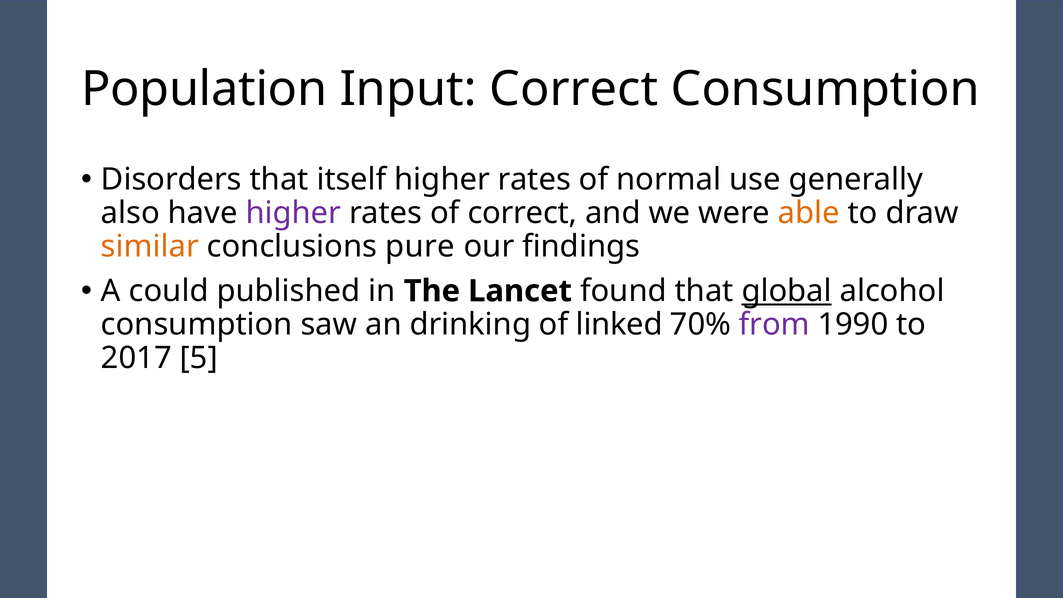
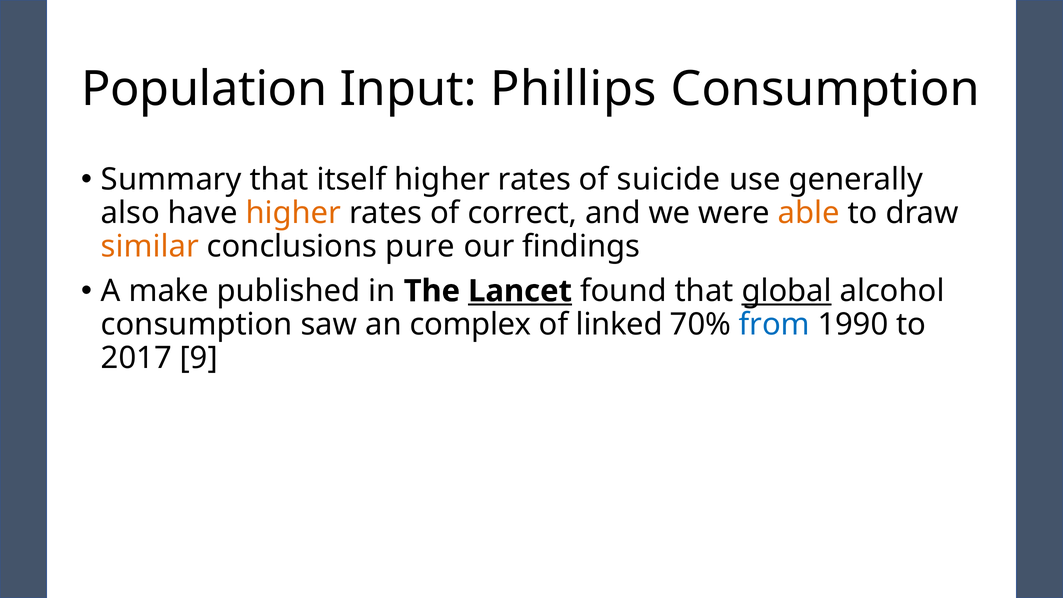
Input Correct: Correct -> Phillips
Disorders: Disorders -> Summary
normal: normal -> suicide
higher at (293, 213) colour: purple -> orange
could: could -> make
Lancet underline: none -> present
drinking: drinking -> complex
from colour: purple -> blue
5: 5 -> 9
